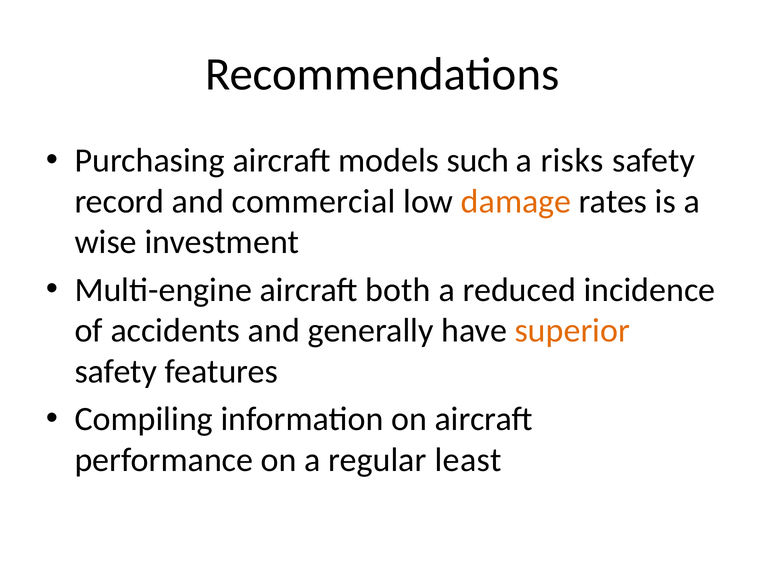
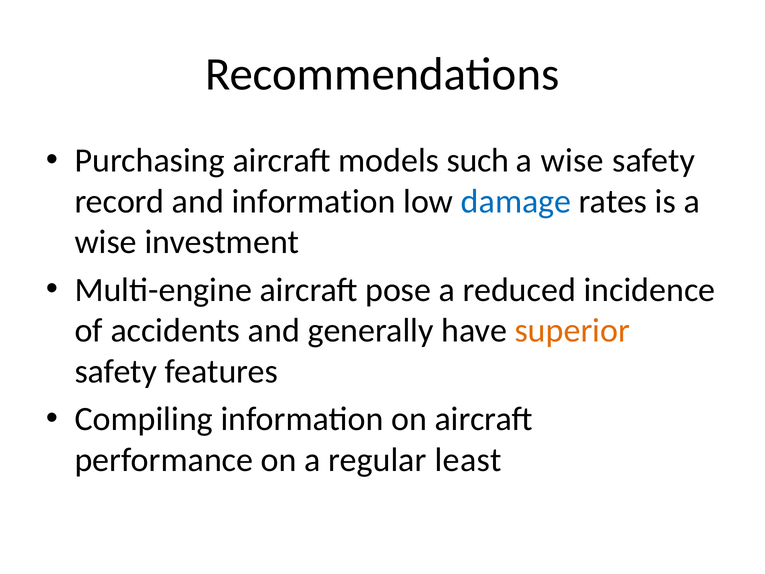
risks at (572, 160): risks -> wise
and commercial: commercial -> information
damage colour: orange -> blue
both: both -> pose
